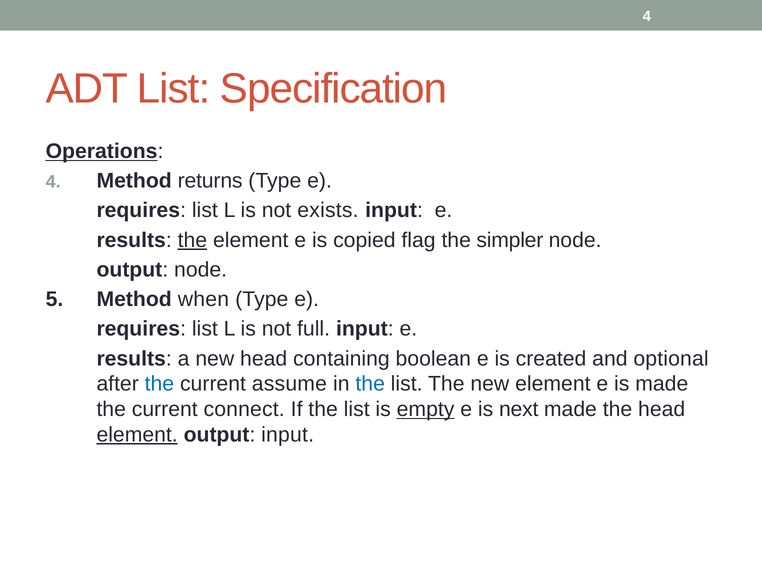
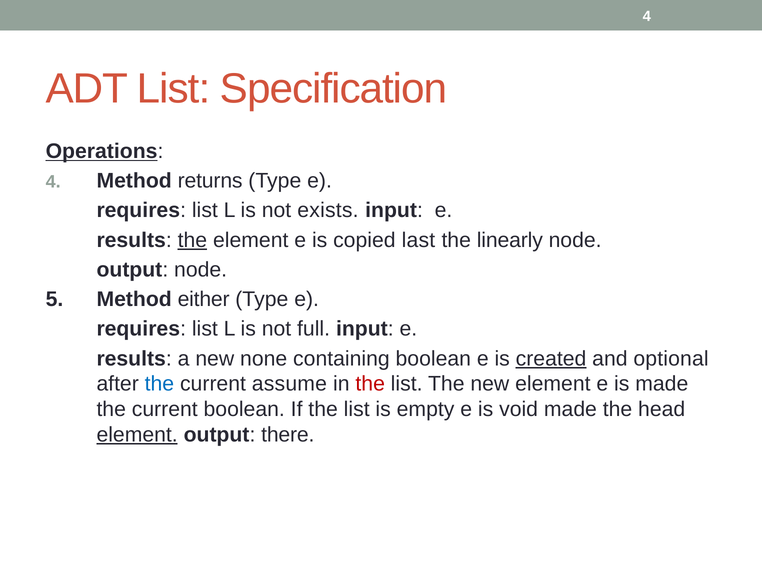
flag: flag -> last
simpler: simpler -> linearly
when: when -> either
new head: head -> none
created underline: none -> present
the at (370, 384) colour: blue -> red
current connect: connect -> boolean
empty underline: present -> none
next: next -> void
output input: input -> there
